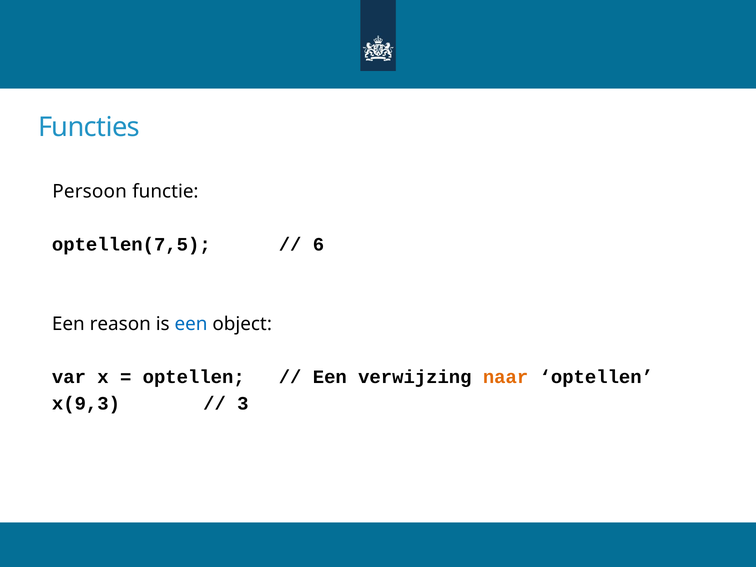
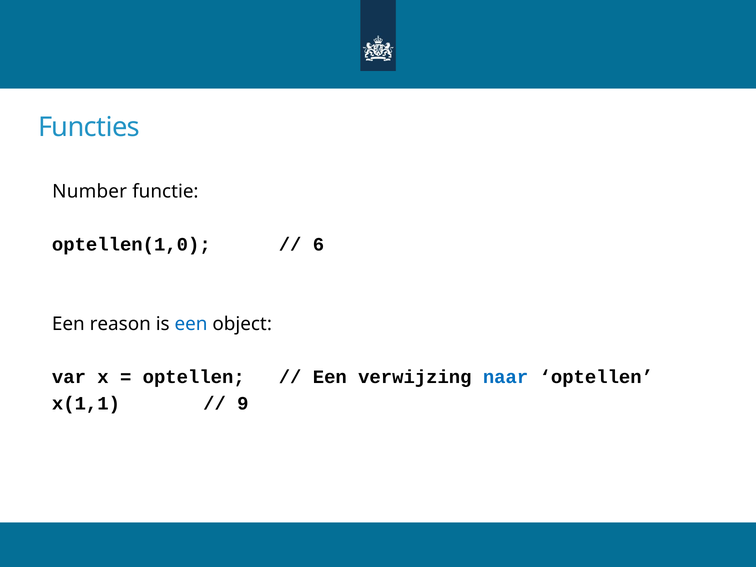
Persoon: Persoon -> Number
optellen(7,5: optellen(7,5 -> optellen(1,0
naar colour: orange -> blue
x(9,3: x(9,3 -> x(1,1
3: 3 -> 9
